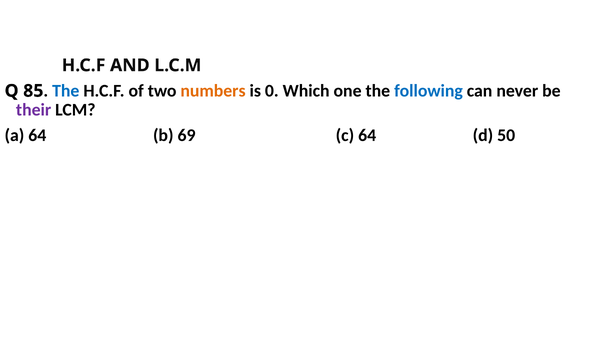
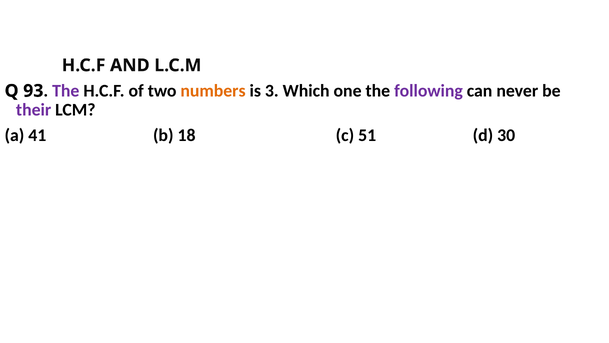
85: 85 -> 93
The at (66, 91) colour: blue -> purple
0: 0 -> 3
following colour: blue -> purple
a 64: 64 -> 41
69: 69 -> 18
c 64: 64 -> 51
50: 50 -> 30
